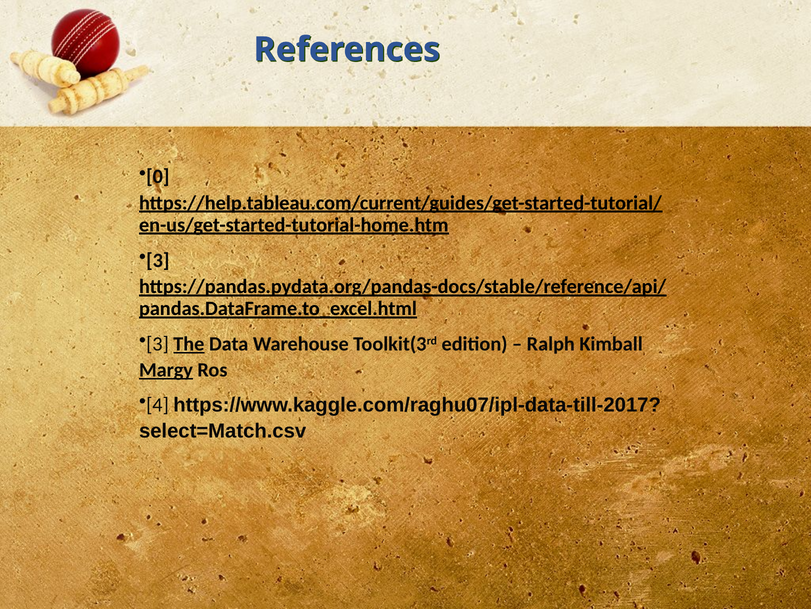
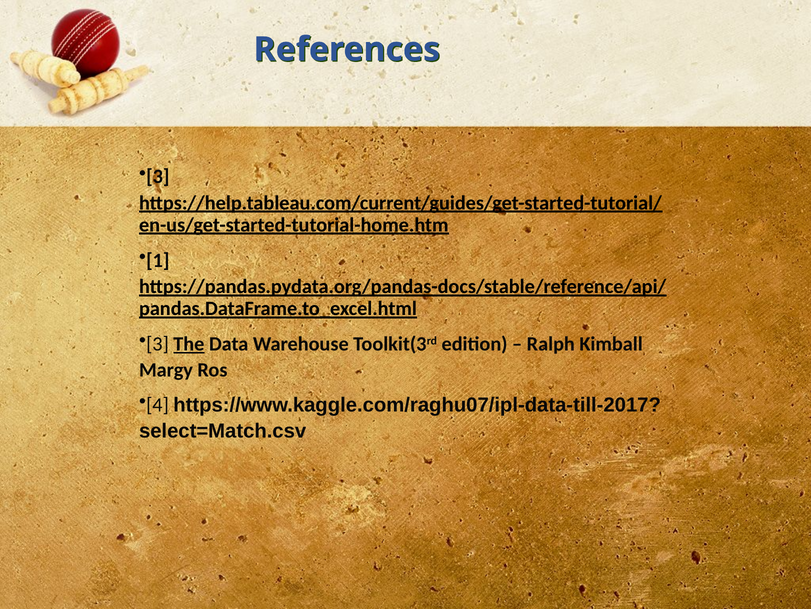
0 at (158, 177): 0 -> 3
3 at (158, 260): 3 -> 1
Margy underline: present -> none
